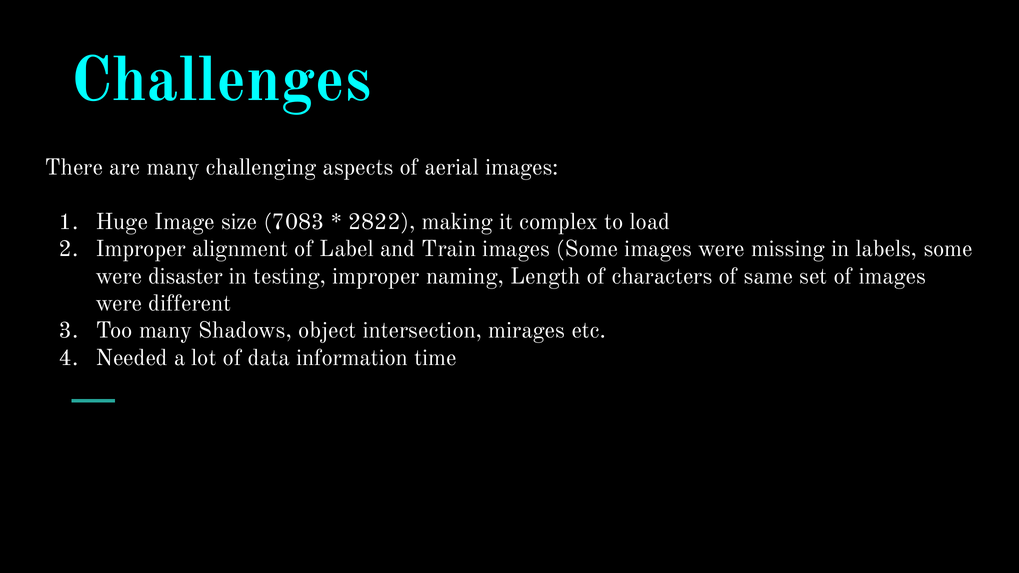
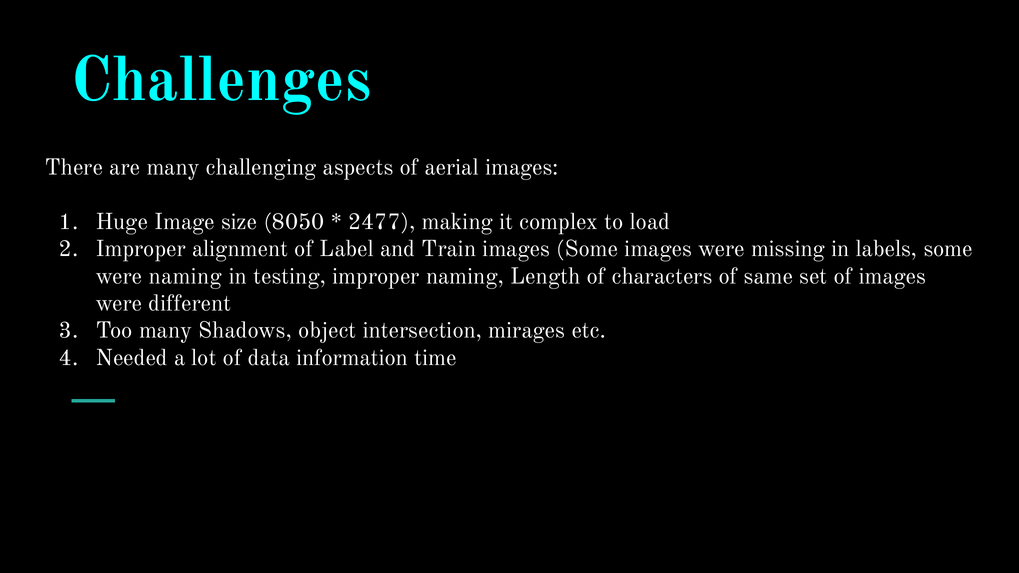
7083: 7083 -> 8050
2822: 2822 -> 2477
were disaster: disaster -> naming
